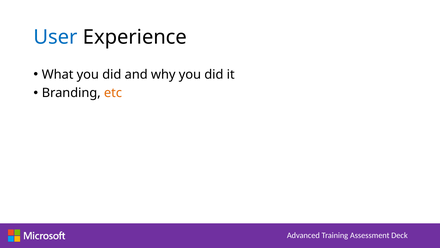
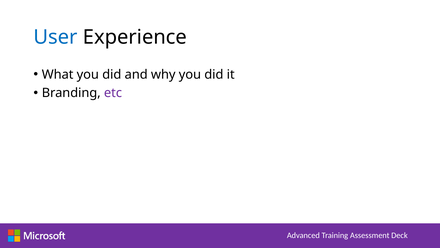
etc colour: orange -> purple
